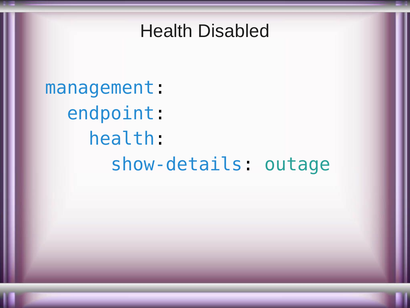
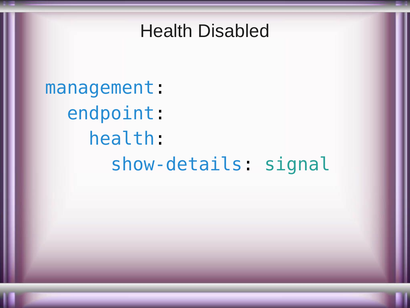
outage: outage -> signal
